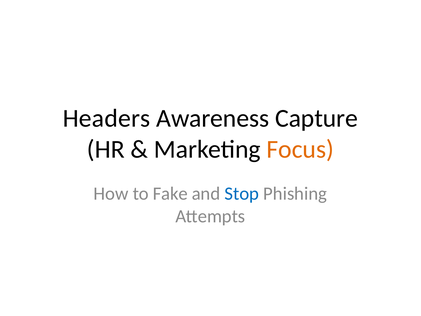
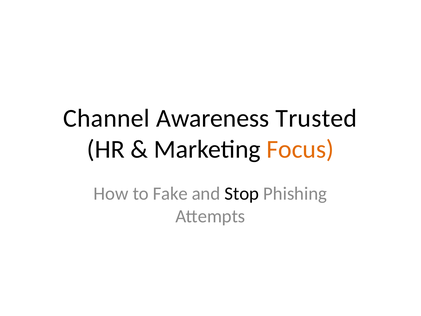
Headers: Headers -> Channel
Capture: Capture -> Trusted
Stop colour: blue -> black
